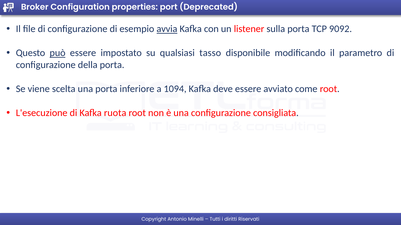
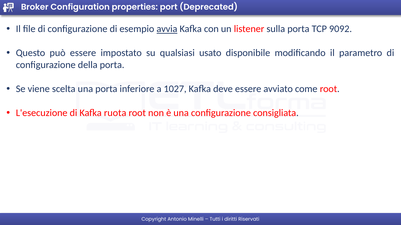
può underline: present -> none
tasso: tasso -> usato
1094: 1094 -> 1027
